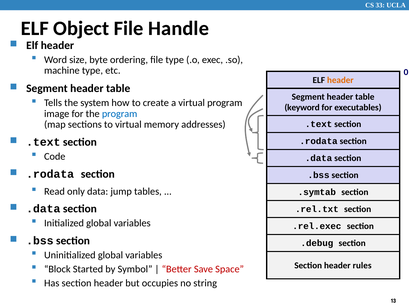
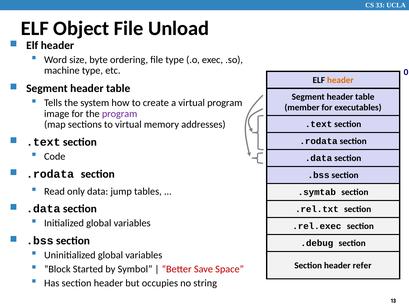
Handle: Handle -> Unload
keyword: keyword -> member
program at (120, 114) colour: blue -> purple
rules: rules -> refer
